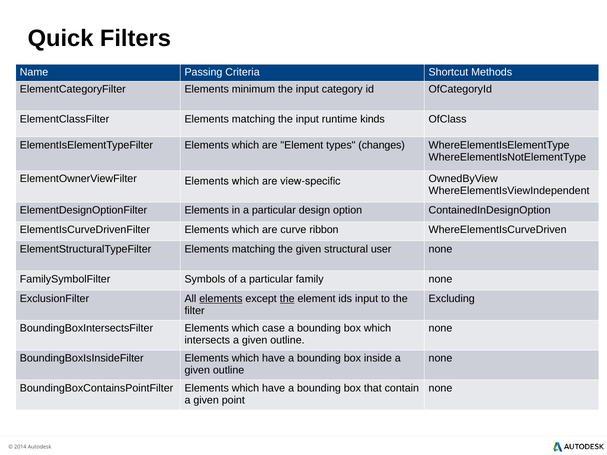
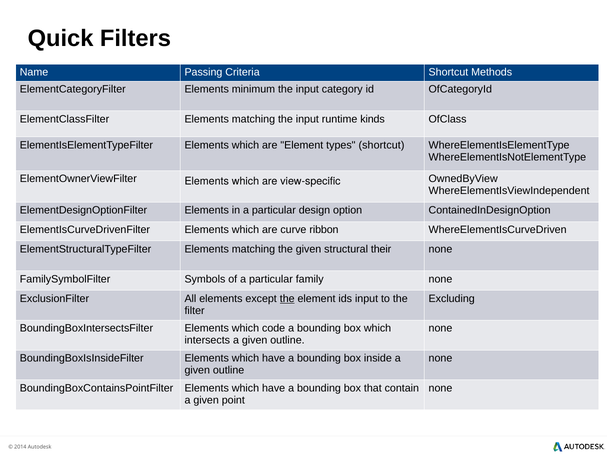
types changes: changes -> shortcut
user: user -> their
elements at (221, 299) underline: present -> none
case: case -> code
